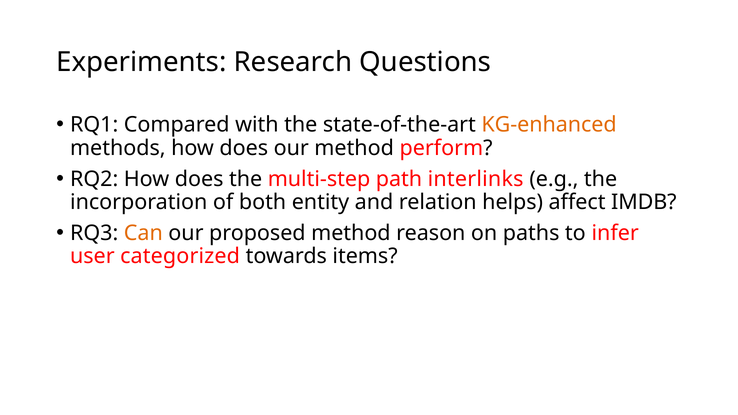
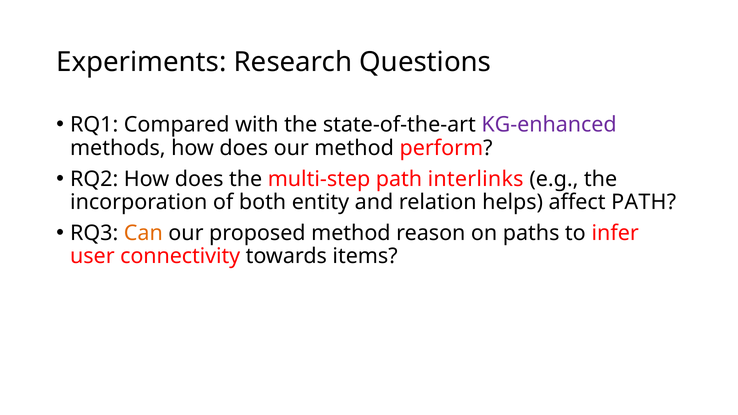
KG-enhanced colour: orange -> purple
affect IMDB: IMDB -> PATH
categorized: categorized -> connectivity
